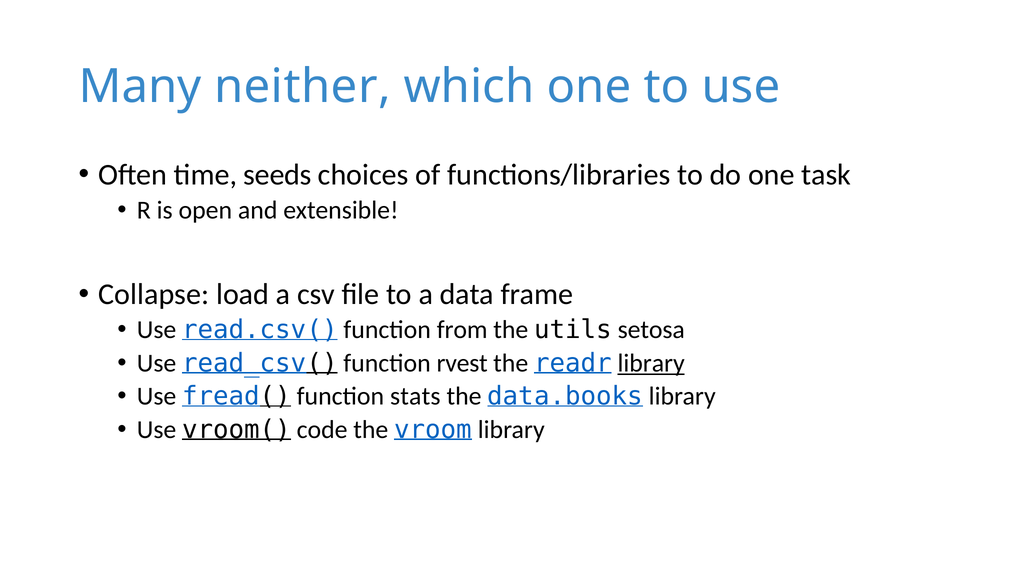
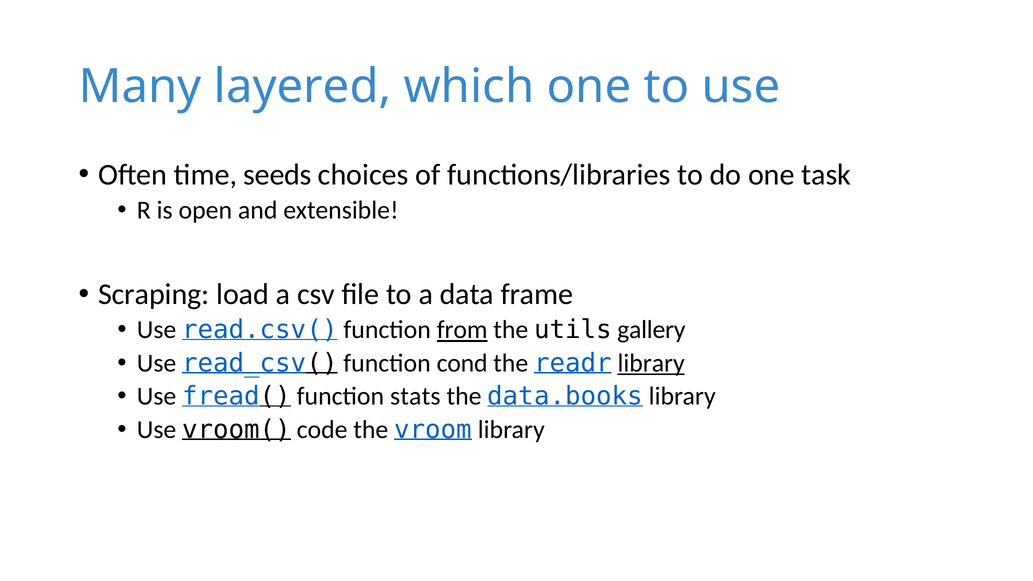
neither: neither -> layered
Collapse: Collapse -> Scraping
from underline: none -> present
setosa: setosa -> gallery
rvest: rvest -> cond
